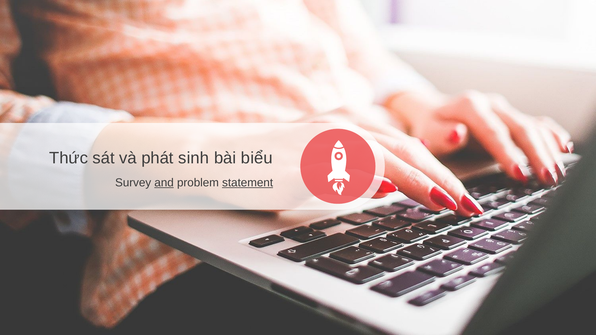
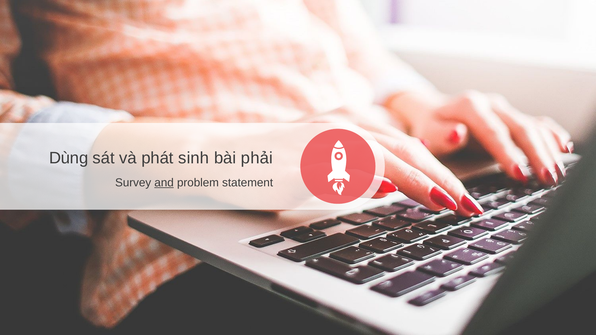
Thức: Thức -> Dùng
biểu: biểu -> phải
statement underline: present -> none
